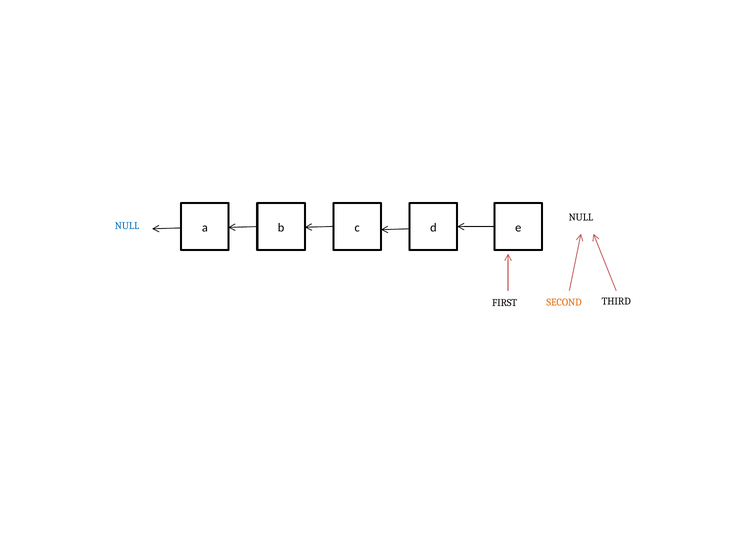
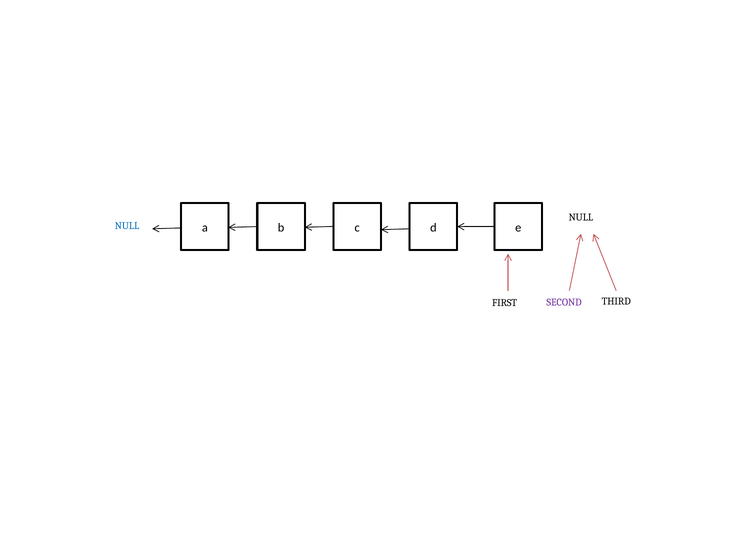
SECOND colour: orange -> purple
